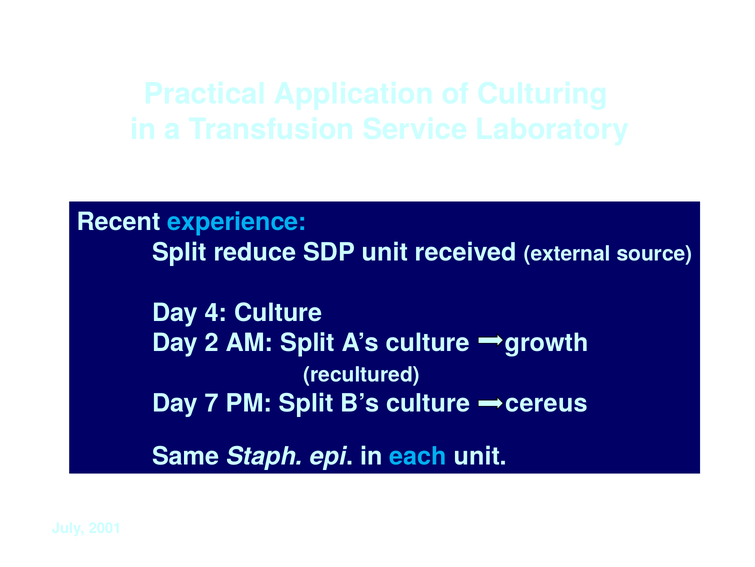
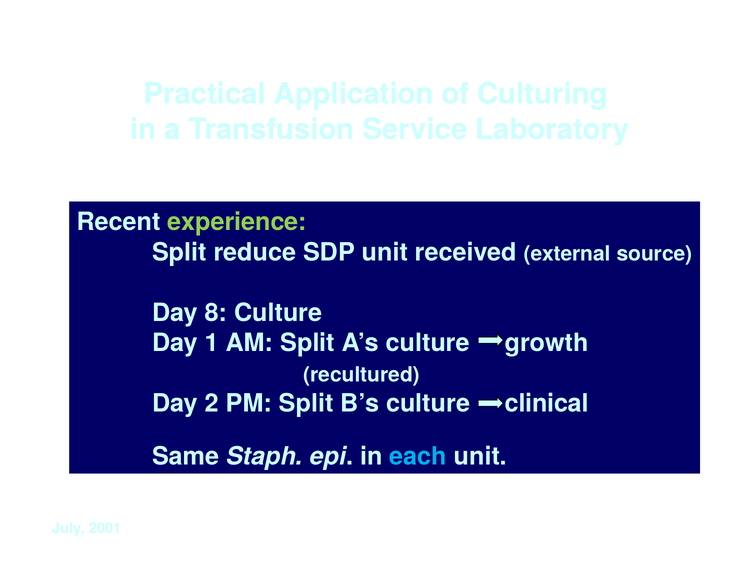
experience colour: light blue -> light green
4: 4 -> 8
2: 2 -> 1
7: 7 -> 2
cereus: cereus -> clinical
